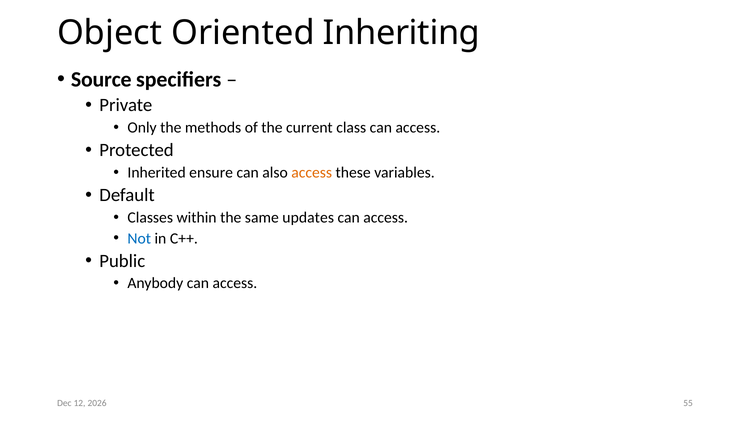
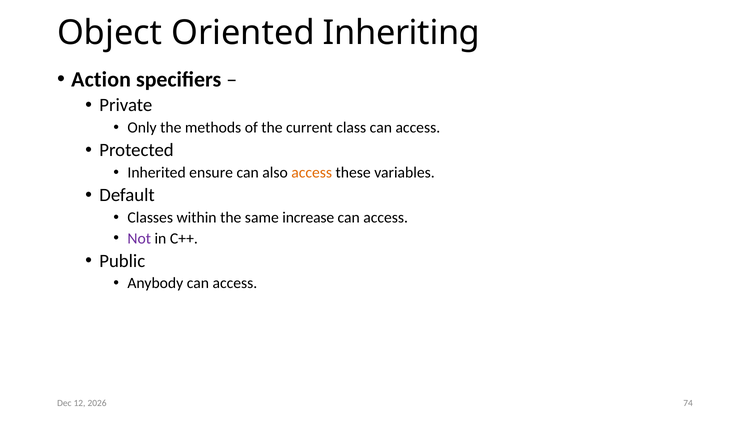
Source: Source -> Action
updates: updates -> increase
Not colour: blue -> purple
55: 55 -> 74
